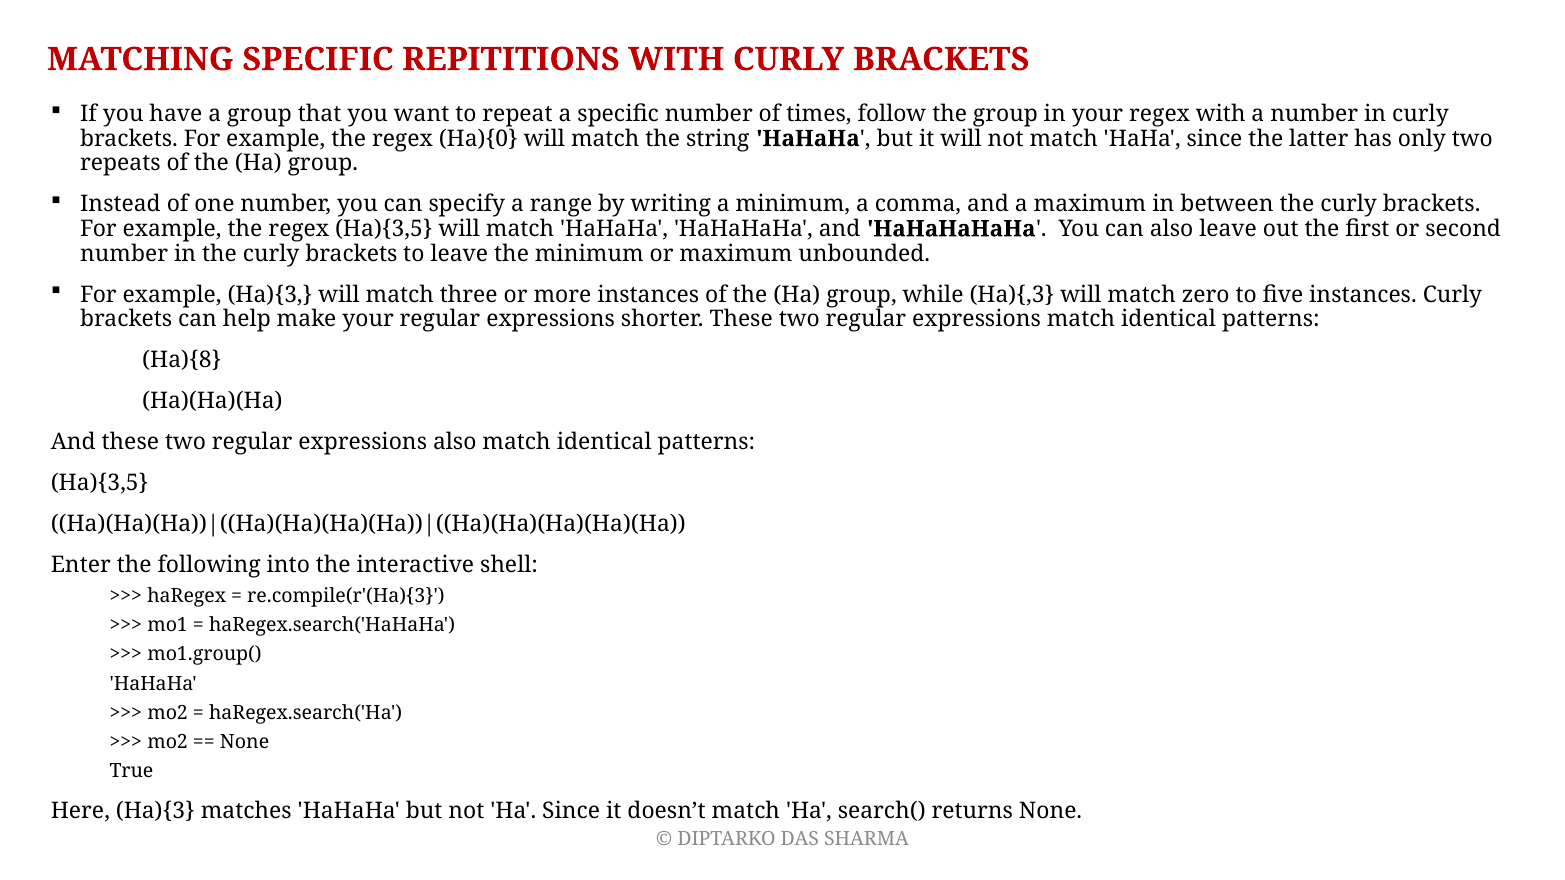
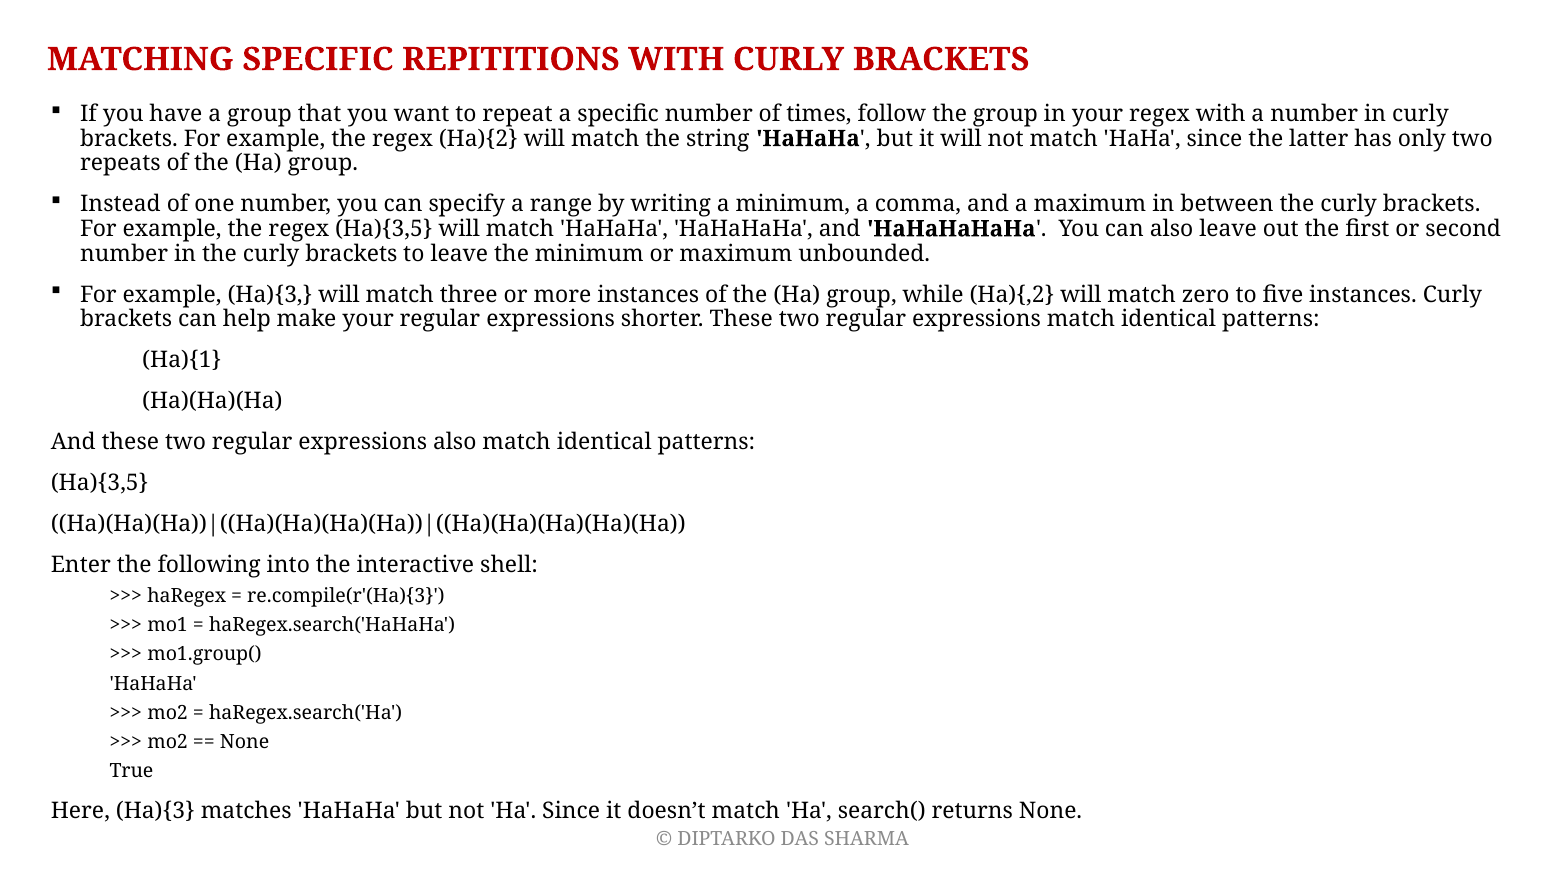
Ha){0: Ha){0 -> Ha){2
Ha){,3: Ha){,3 -> Ha){,2
Ha){8: Ha){8 -> Ha){1
